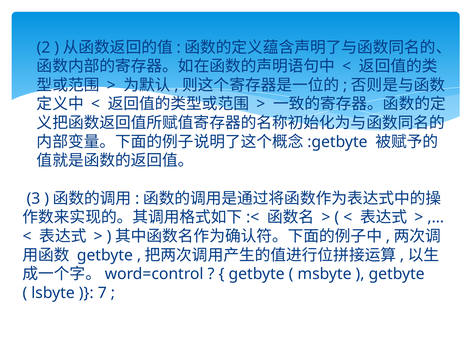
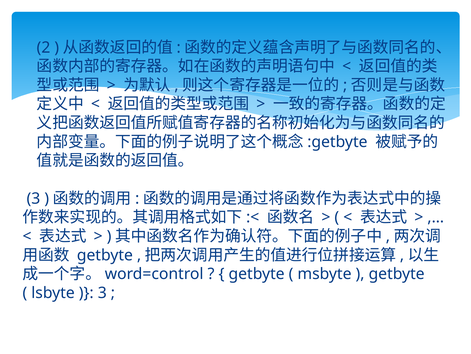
7 at (102, 292): 7 -> 3
